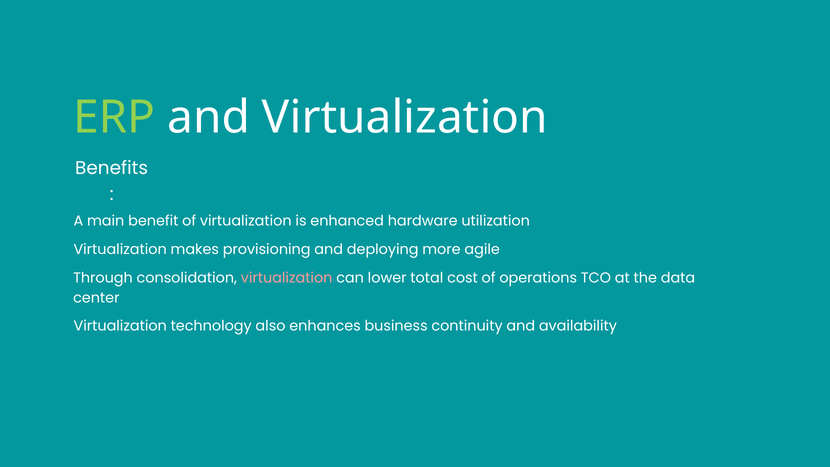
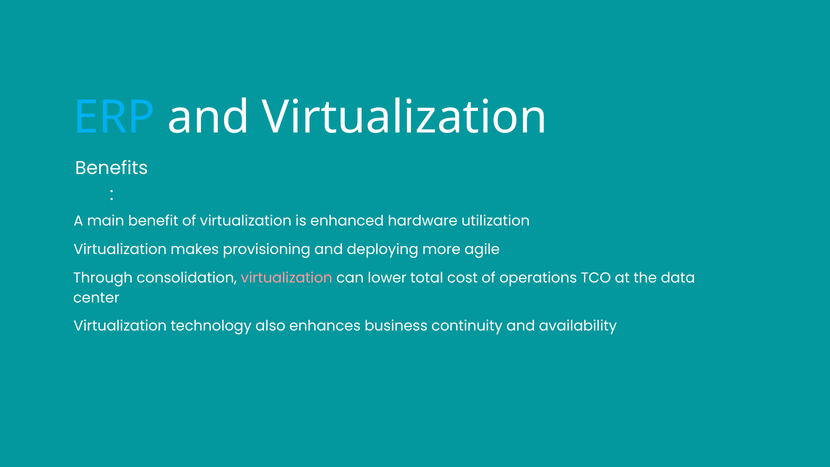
ERP colour: light green -> light blue
